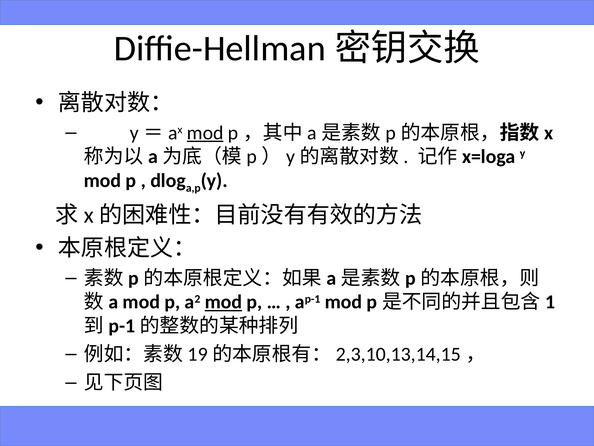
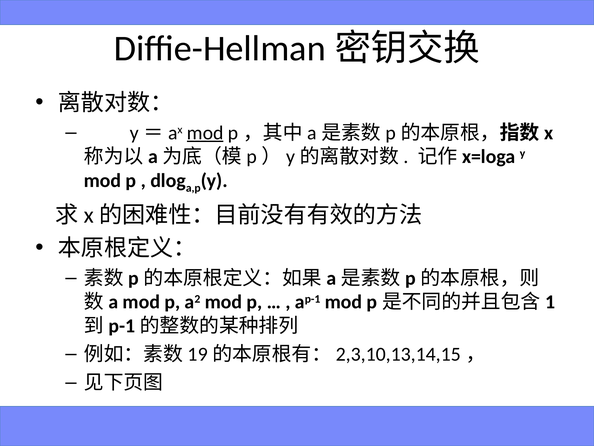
mod at (223, 302) underline: present -> none
